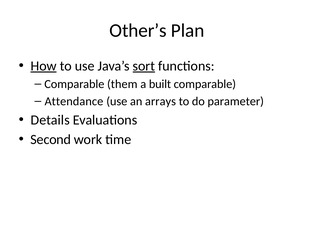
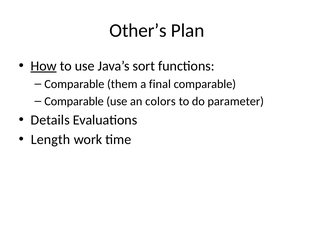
sort underline: present -> none
built: built -> final
Attendance at (74, 101): Attendance -> Comparable
arrays: arrays -> colors
Second: Second -> Length
